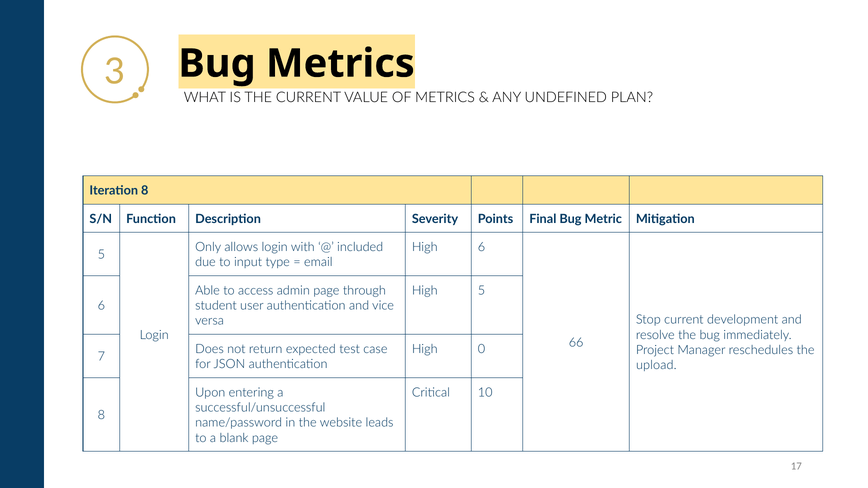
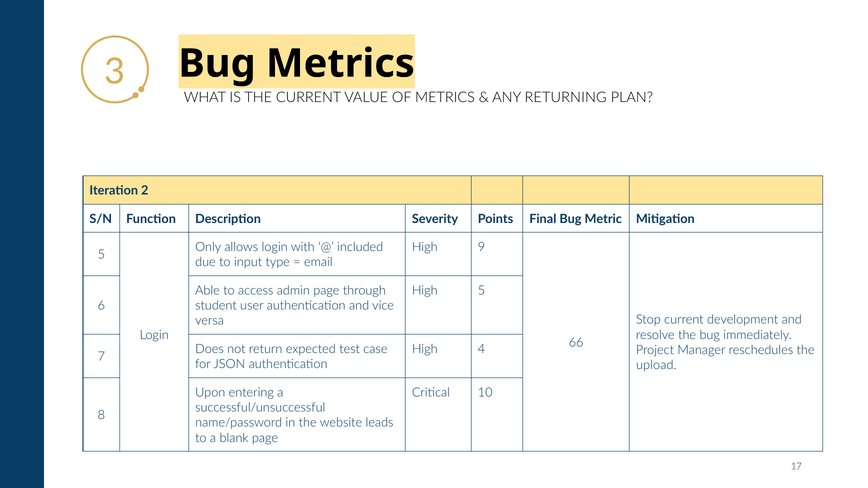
UNDEFINED: UNDEFINED -> RETURNING
Iteration 8: 8 -> 2
High 6: 6 -> 9
0: 0 -> 4
